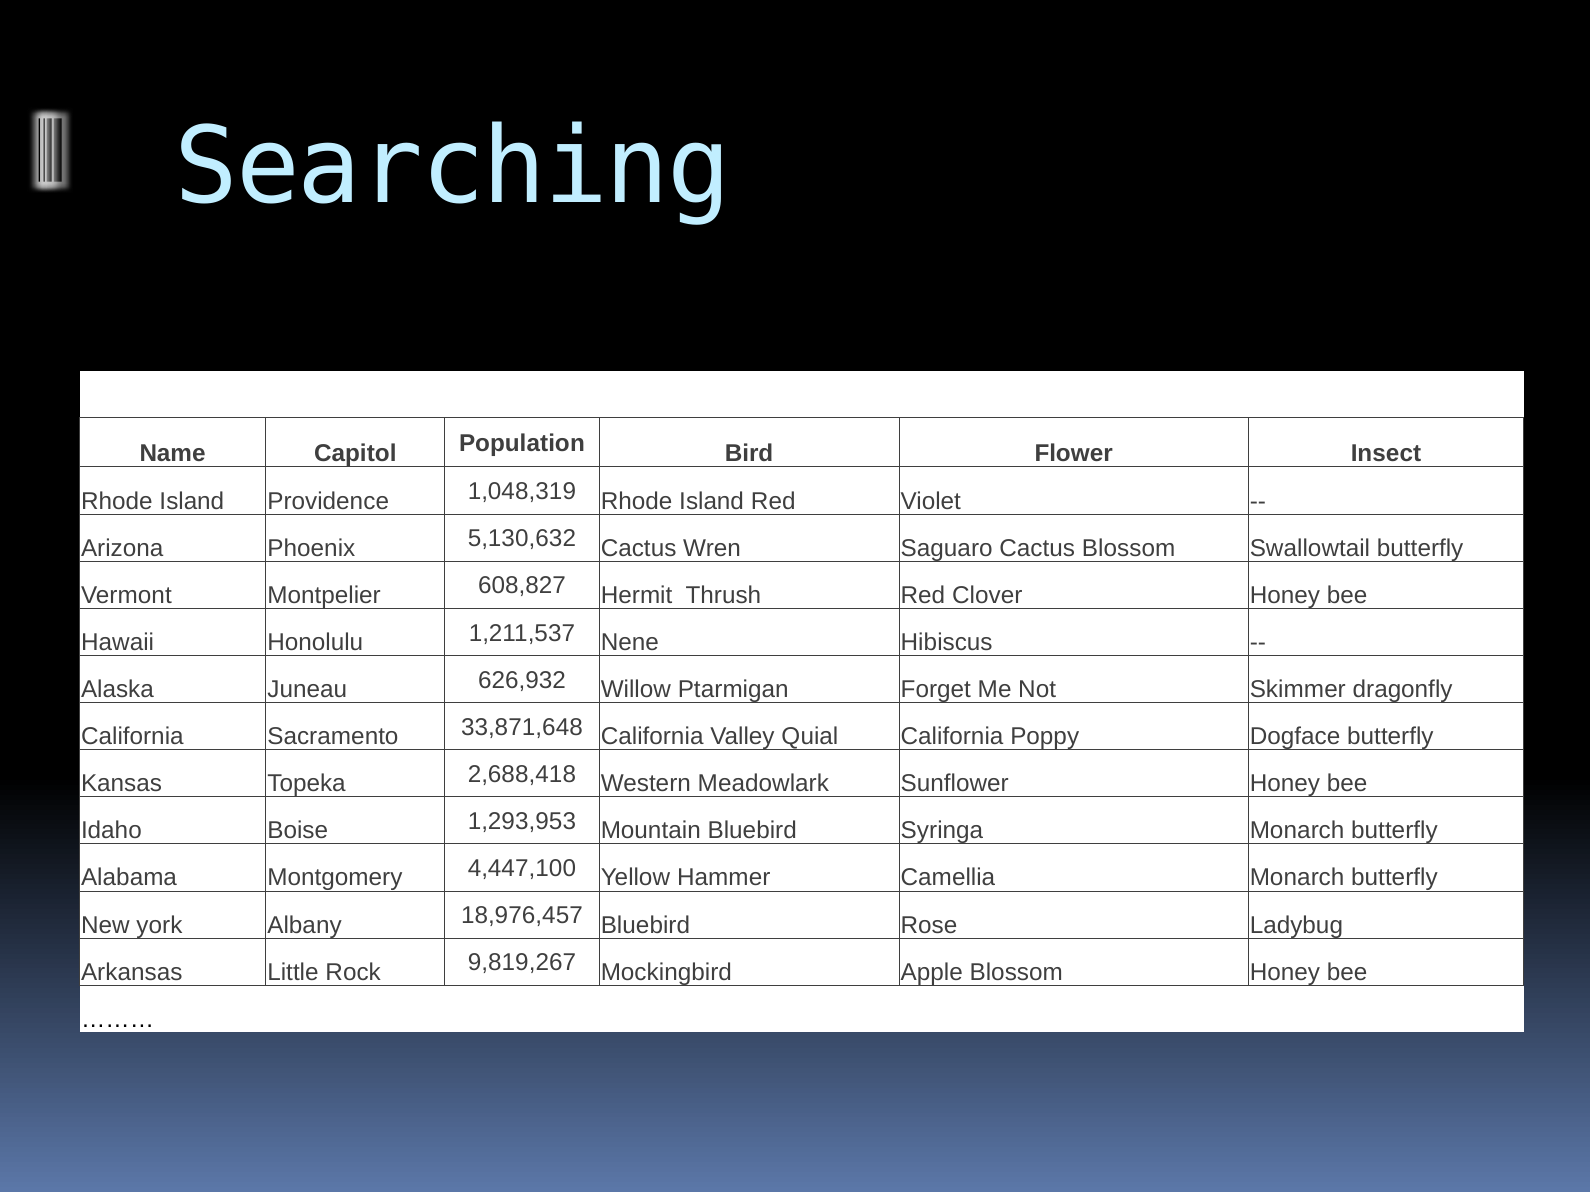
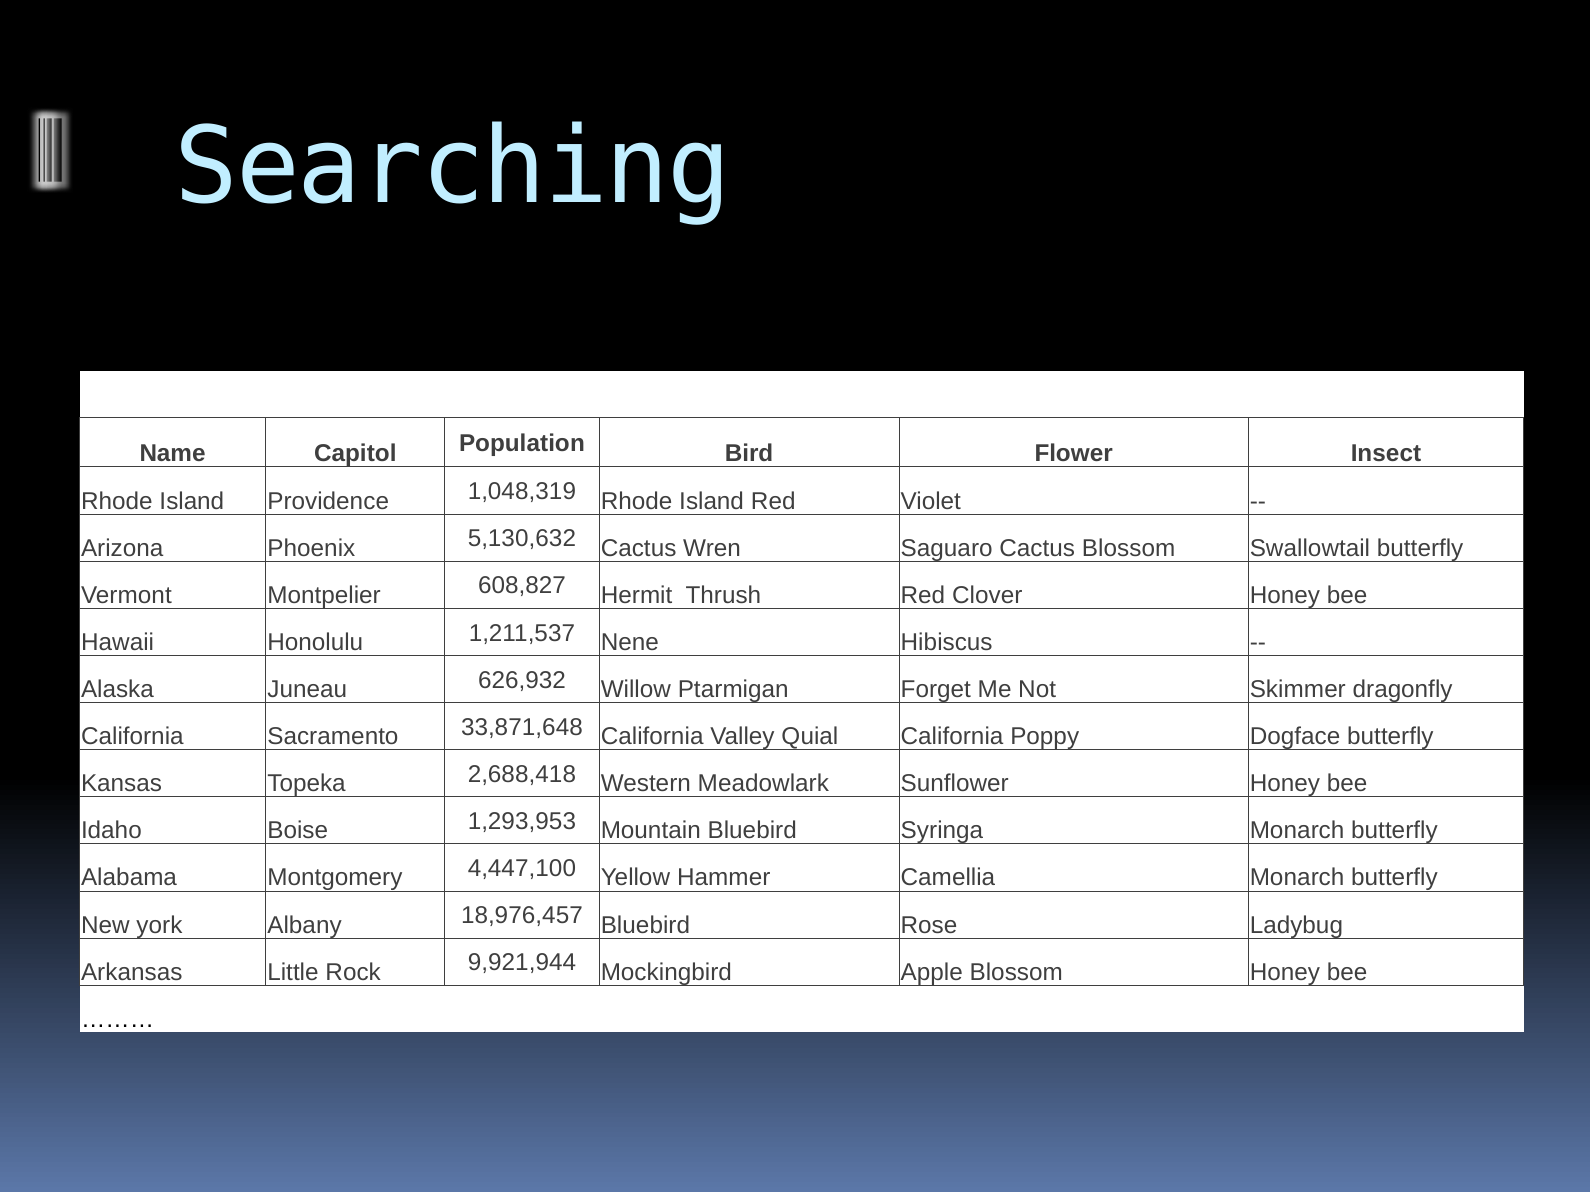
9,819,267: 9,819,267 -> 9,921,944
